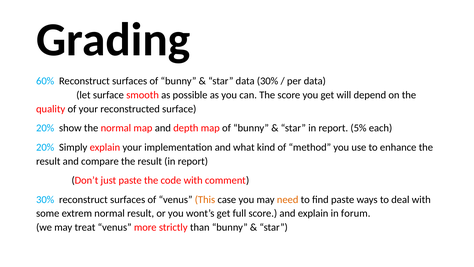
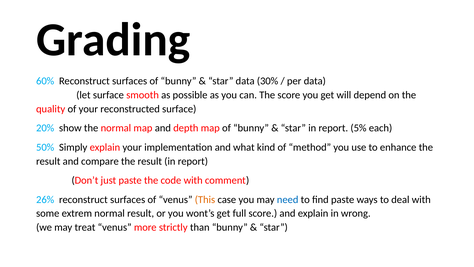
20% at (45, 147): 20% -> 50%
30% at (45, 199): 30% -> 26%
need colour: orange -> blue
forum: forum -> wrong
